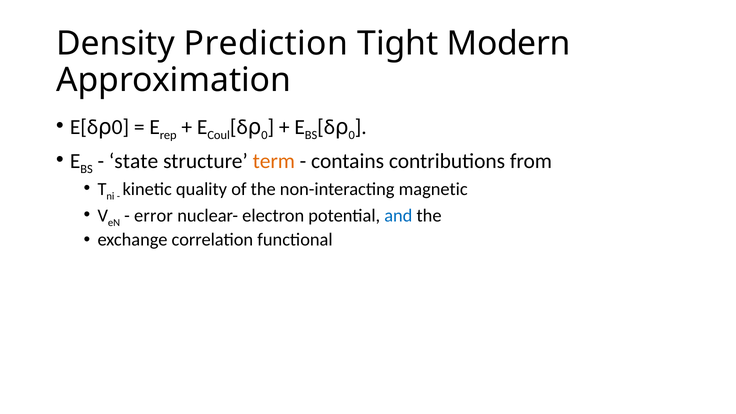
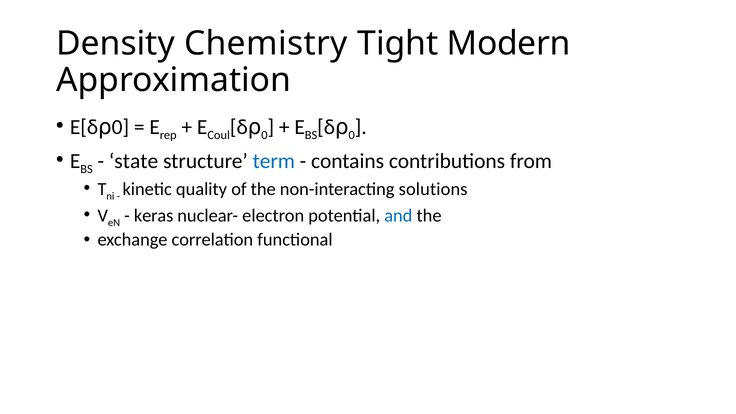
Prediction: Prediction -> Chemistry
term colour: orange -> blue
magnetic: magnetic -> solutions
error: error -> keras
